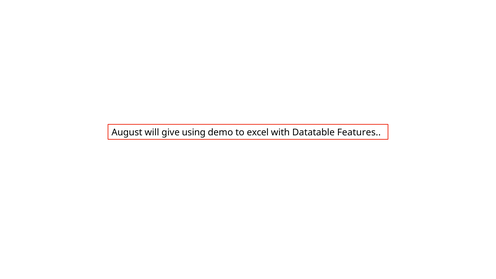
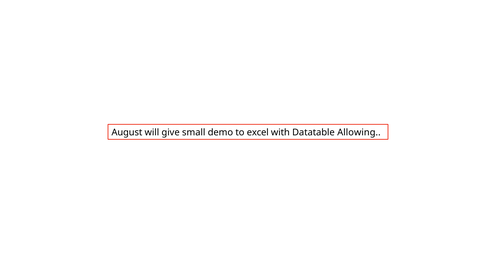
using: using -> small
Features: Features -> Allowing
